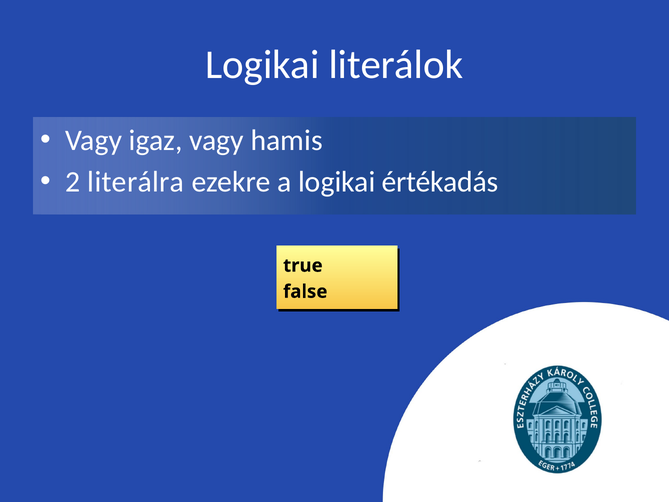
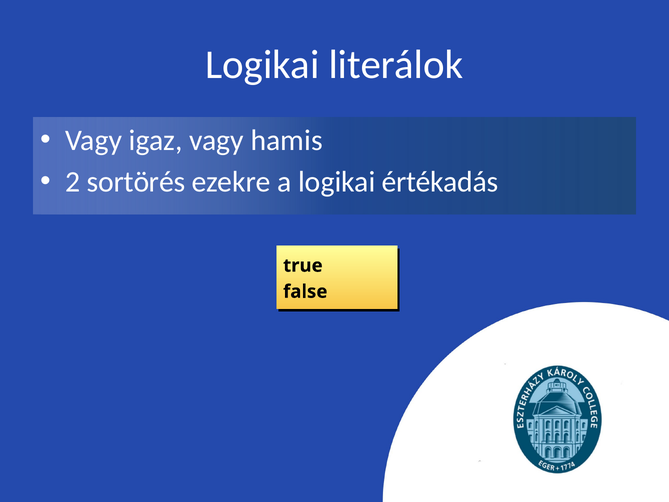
literálra: literálra -> sortörés
